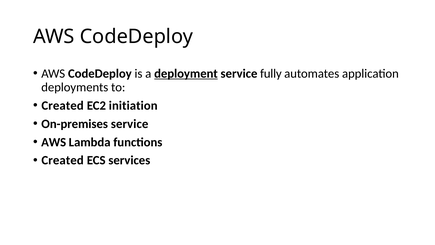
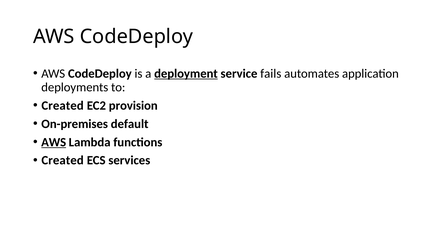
fully: fully -> fails
initiation: initiation -> provision
On-premises service: service -> default
AWS at (54, 142) underline: none -> present
